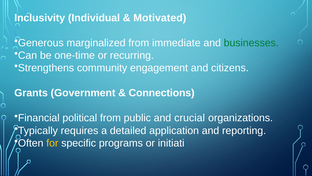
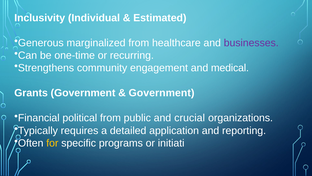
Motivated: Motivated -> Estimated
immediate: immediate -> healthcare
businesses colour: green -> purple
citizens: citizens -> medical
Connections at (162, 93): Connections -> Government
